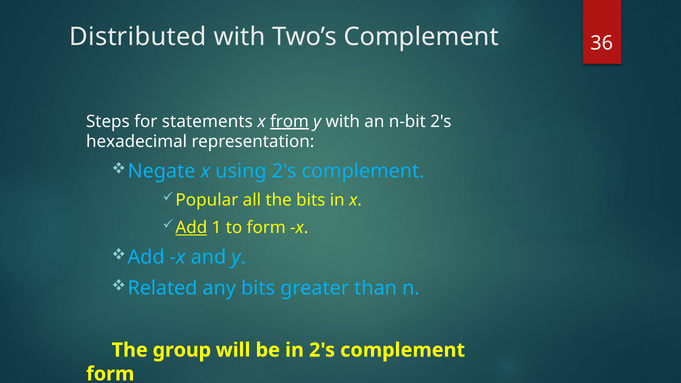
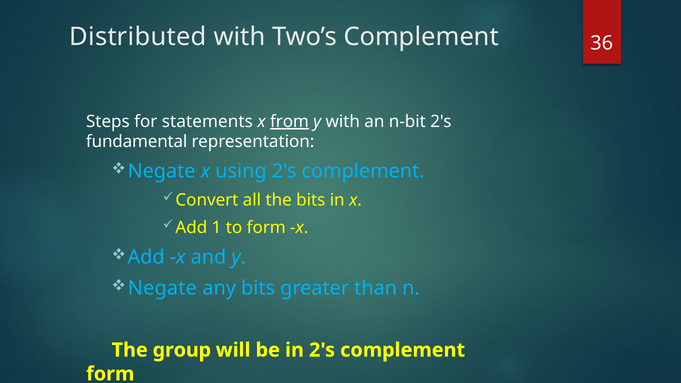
hexadecimal: hexadecimal -> fundamental
Popular: Popular -> Convert
Add at (191, 228) underline: present -> none
Related at (163, 288): Related -> Negate
